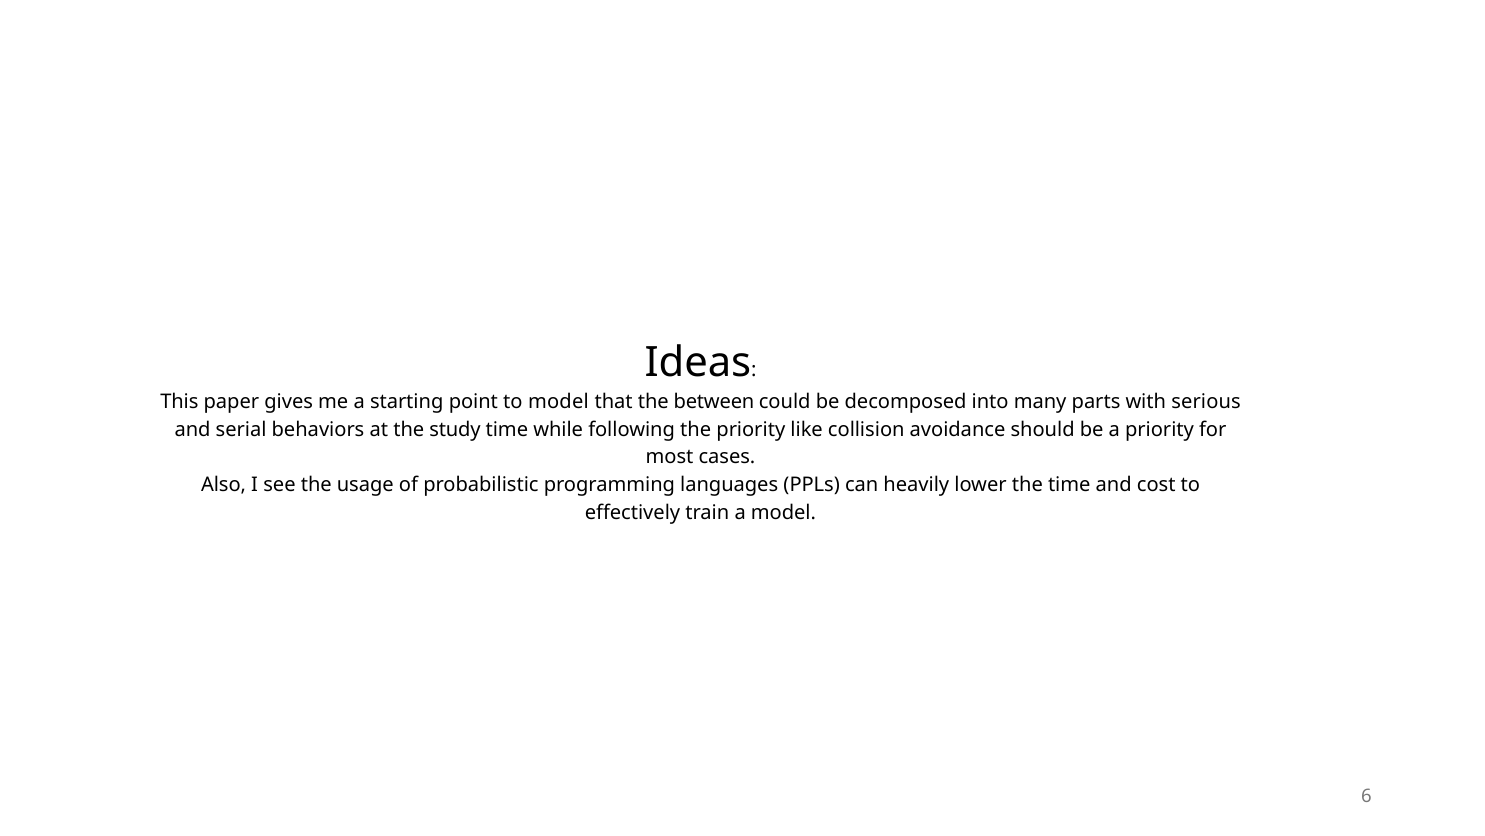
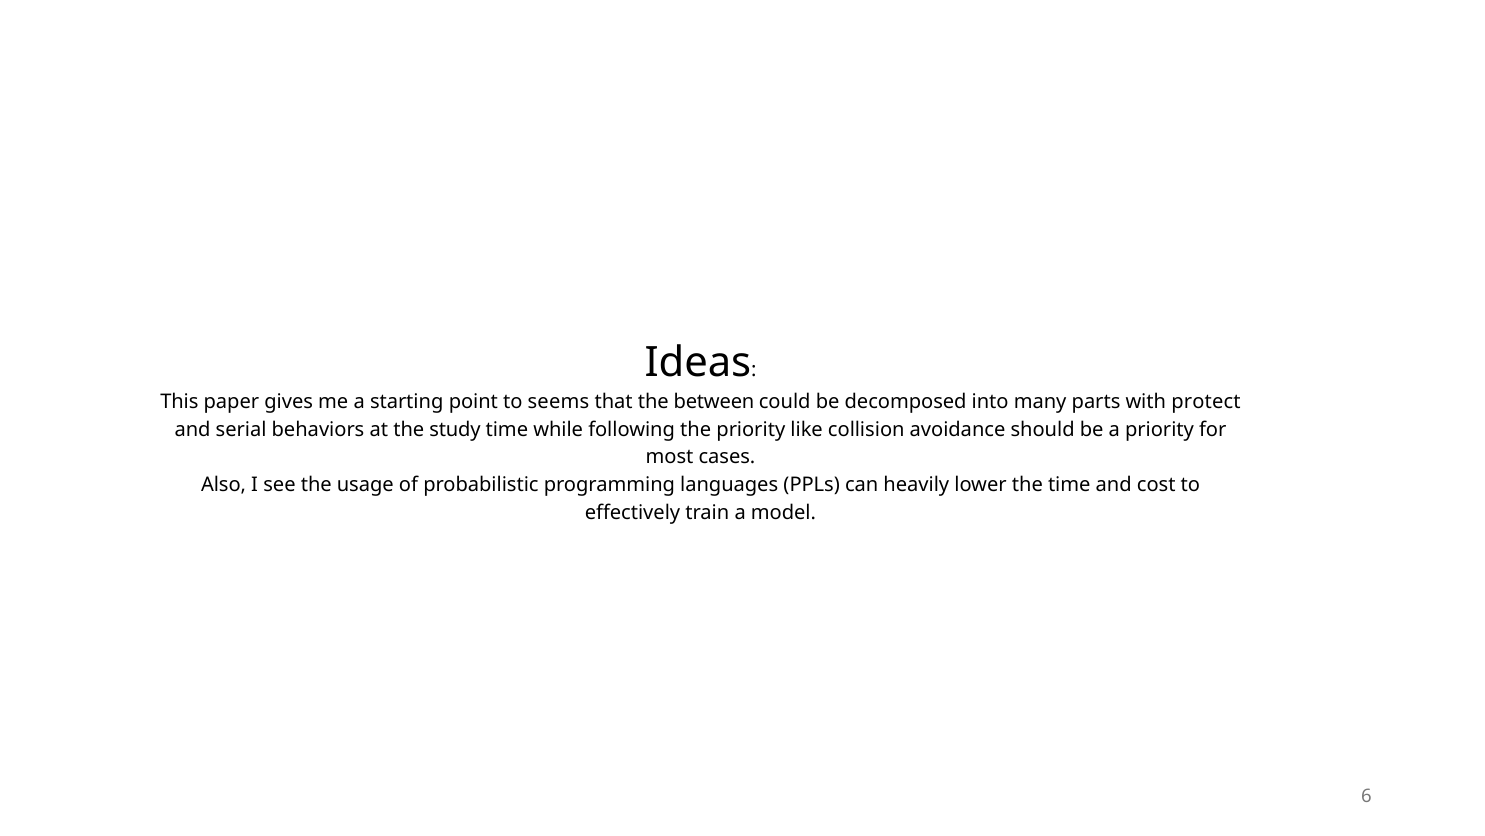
to model: model -> seems
serious: serious -> protect
